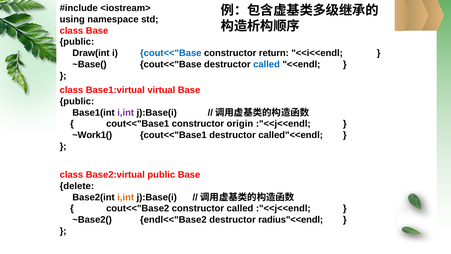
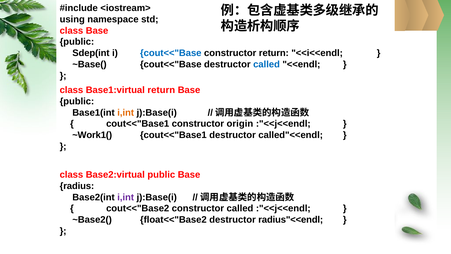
Draw(int: Draw(int -> Sdep(int
Base1:virtual virtual: virtual -> return
i,int at (126, 112) colour: purple -> orange
delete: delete -> radius
i,int at (126, 197) colour: orange -> purple
endl<<"Base2: endl<<"Base2 -> float<<"Base2
